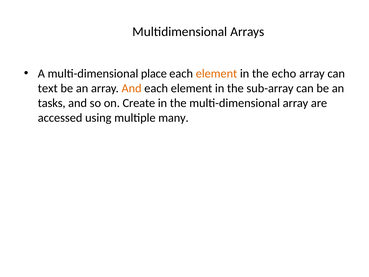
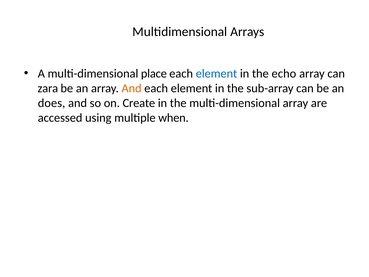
element at (216, 74) colour: orange -> blue
text: text -> zara
tasks: tasks -> does
many: many -> when
